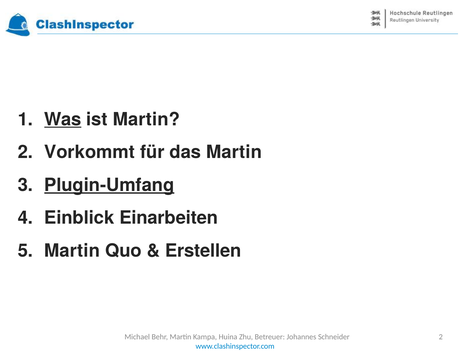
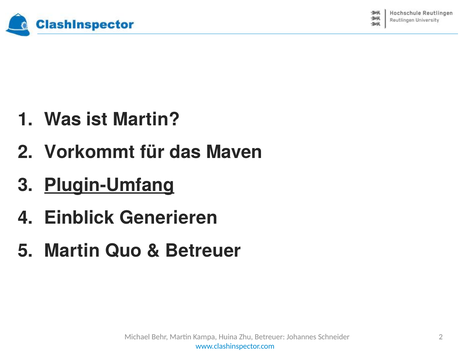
Was underline: present -> none
das Martin: Martin -> Maven
Einarbeiten: Einarbeiten -> Generieren
Erstellen at (203, 251): Erstellen -> Betreuer
